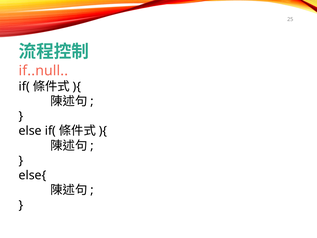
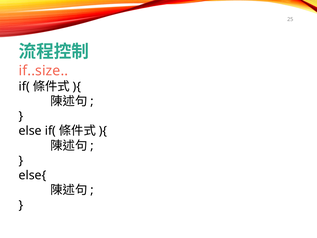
if..null: if..null -> if..size
